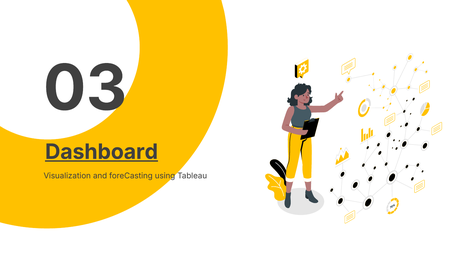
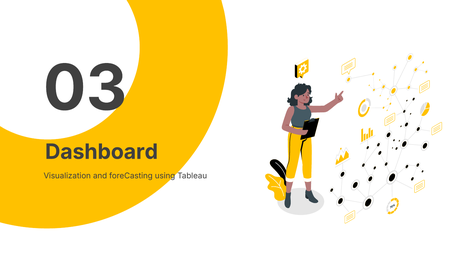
Dashboard underline: present -> none
